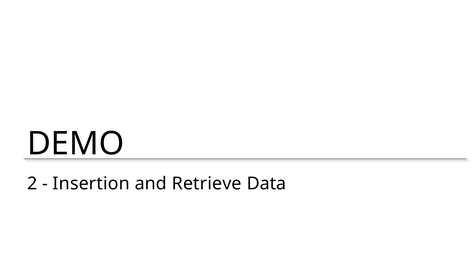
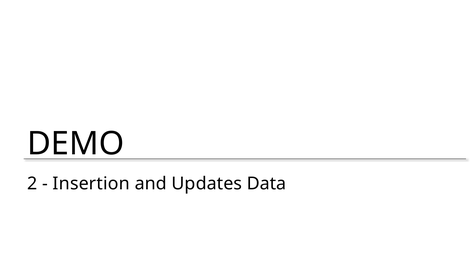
Retrieve: Retrieve -> Updates
